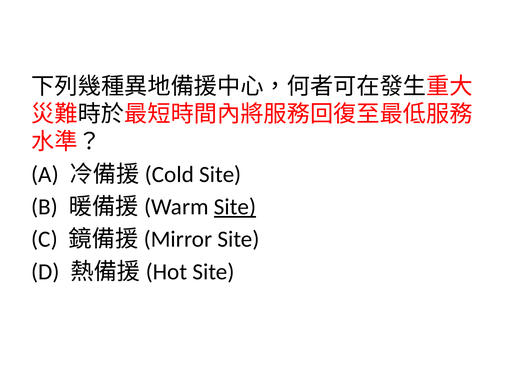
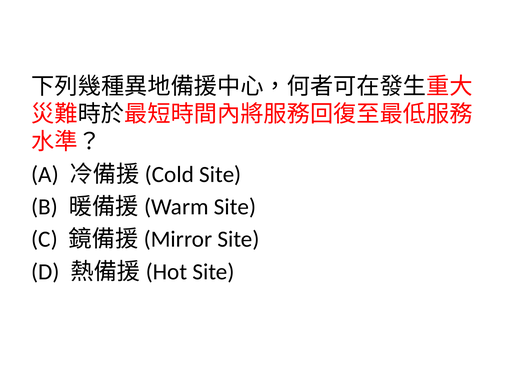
Site at (235, 207) underline: present -> none
